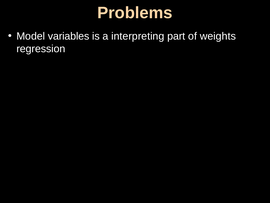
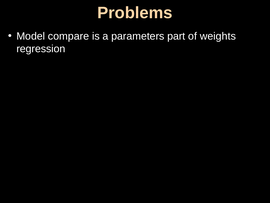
variables: variables -> compare
interpreting: interpreting -> parameters
